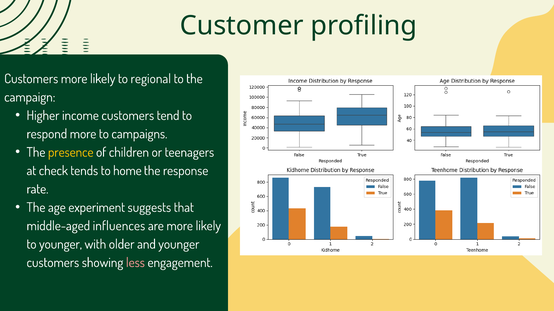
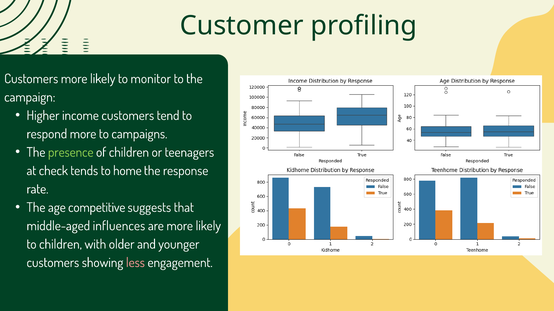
regional: regional -> monitor
presence colour: yellow -> light green
experiment: experiment -> competitive
to younger: younger -> children
